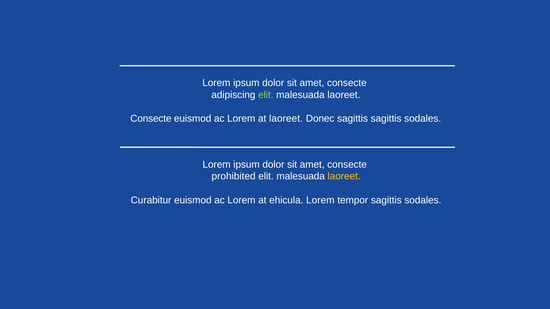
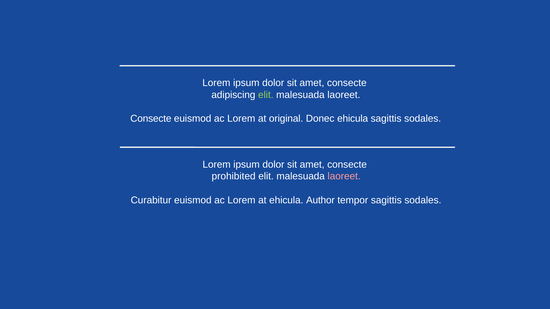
at laoreet: laoreet -> original
Donec sagittis: sagittis -> ehicula
laoreet at (344, 177) colour: yellow -> pink
ehicula Lorem: Lorem -> Author
